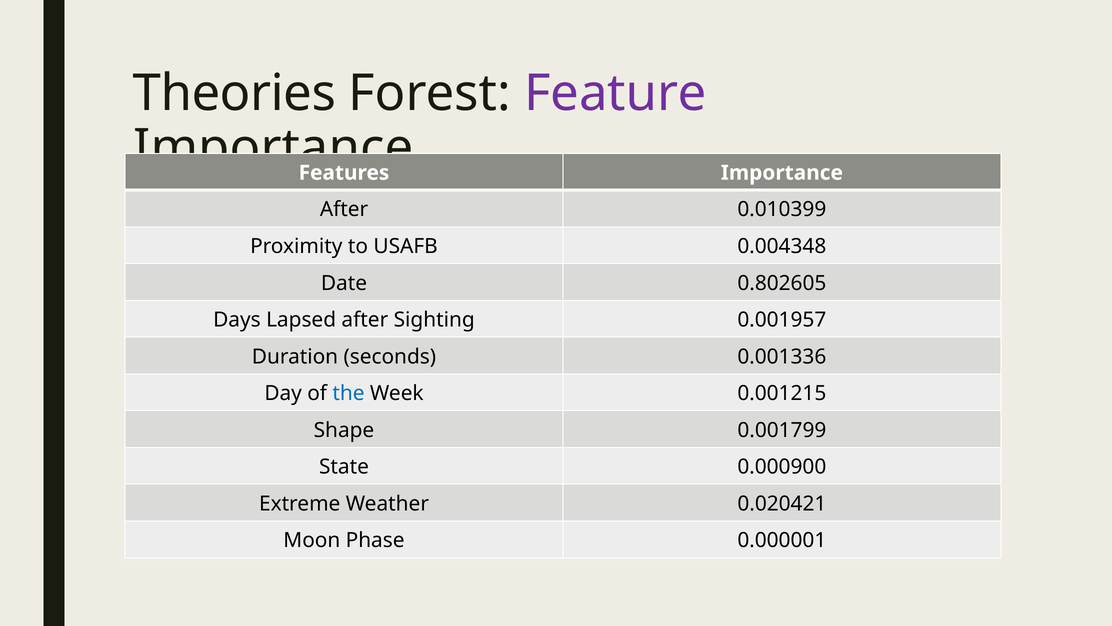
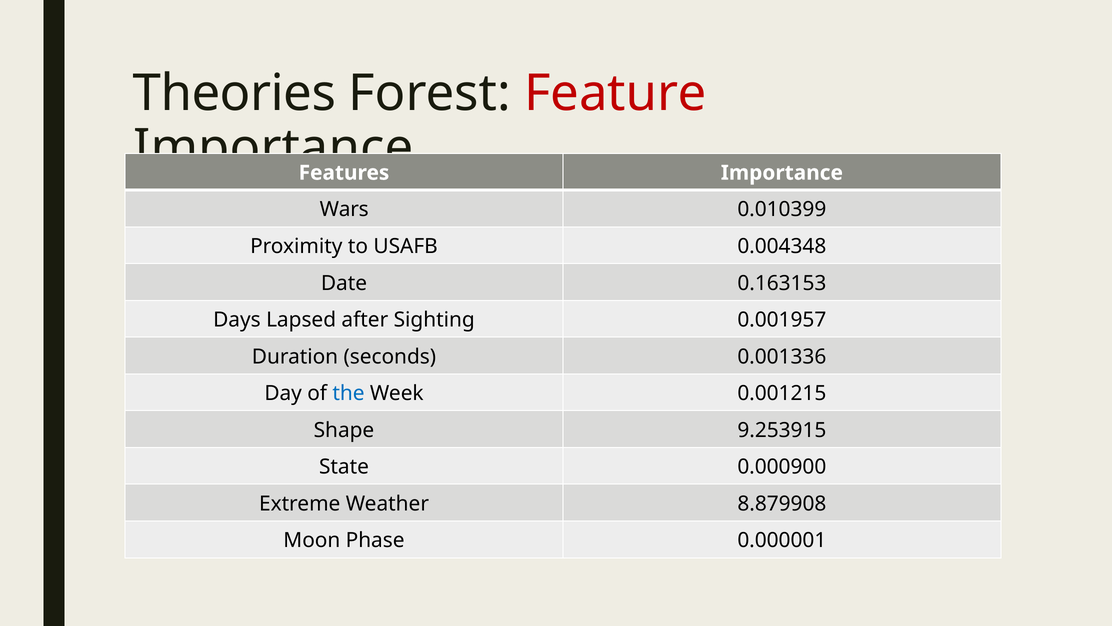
Feature colour: purple -> red
After at (344, 209): After -> Wars
0.802605: 0.802605 -> 0.163153
0.001799: 0.001799 -> 9.253915
0.020421: 0.020421 -> 8.879908
